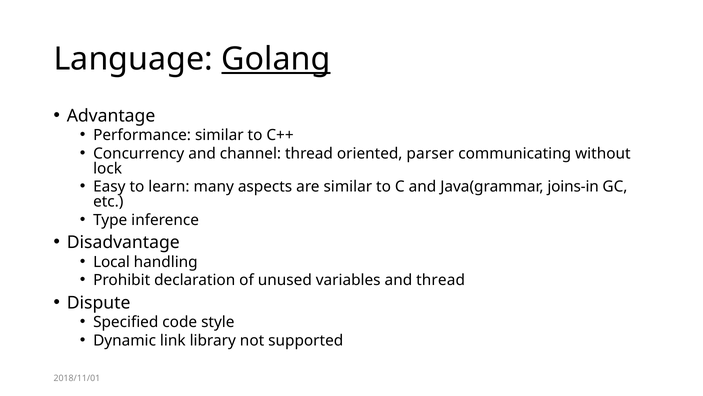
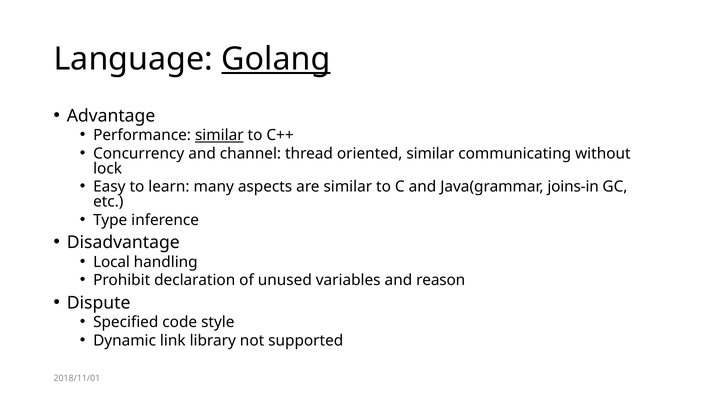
similar at (219, 135) underline: none -> present
oriented parser: parser -> similar
and thread: thread -> reason
